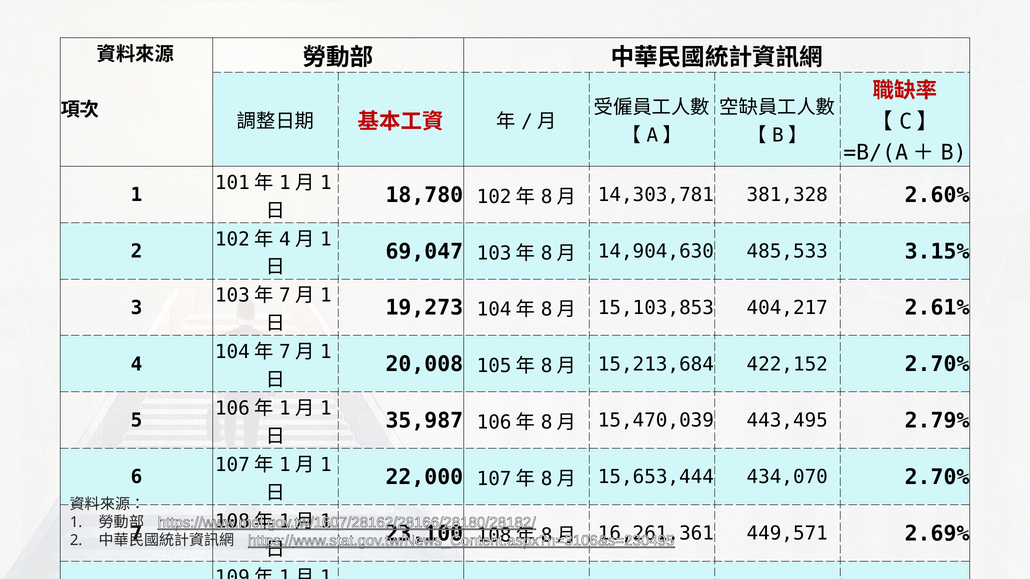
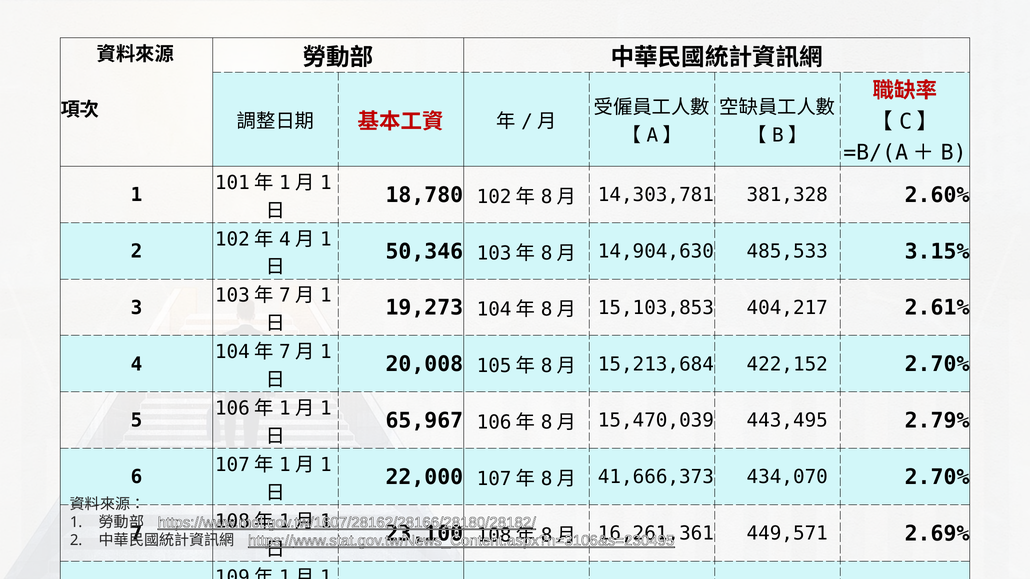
69,047: 69,047 -> 50,346
35,987: 35,987 -> 65,967
15,653,444: 15,653,444 -> 41,666,373
